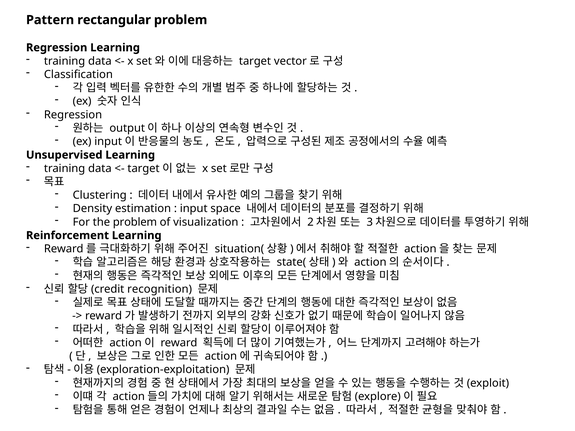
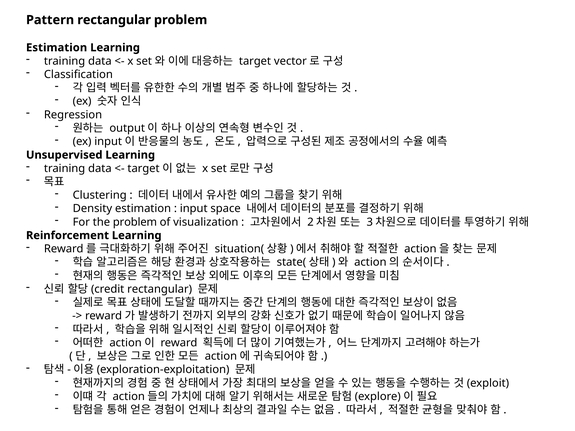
Regression at (57, 48): Regression -> Estimation
recognition at (160, 289): recognition -> rectangular
